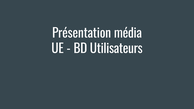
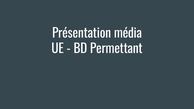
Utilisateurs: Utilisateurs -> Permettant
